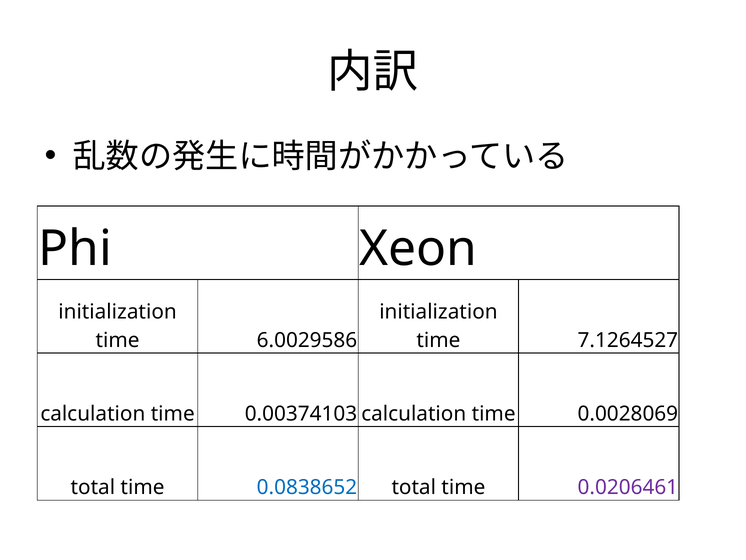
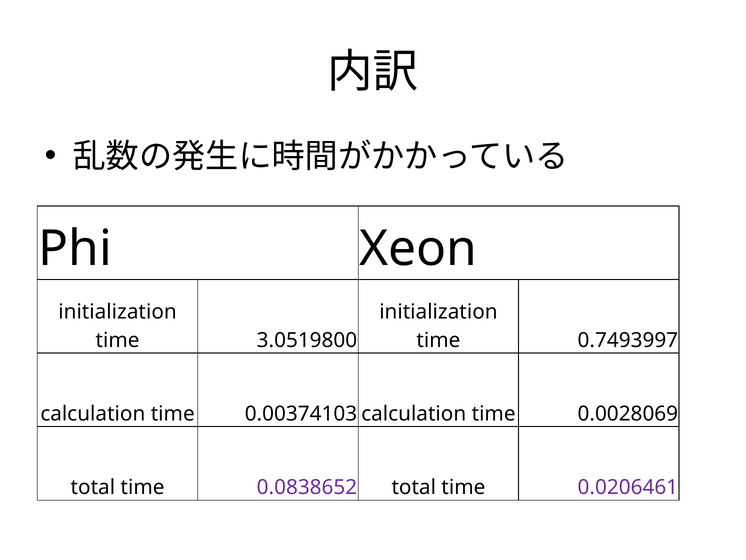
6.0029586: 6.0029586 -> 3.0519800
7.1264527: 7.1264527 -> 0.7493997
0.0838652 colour: blue -> purple
